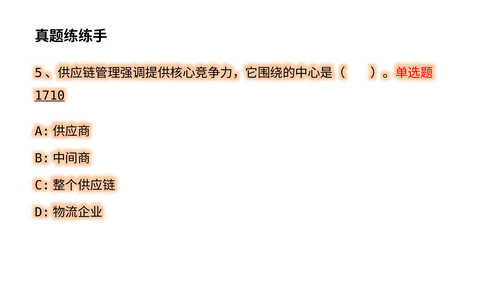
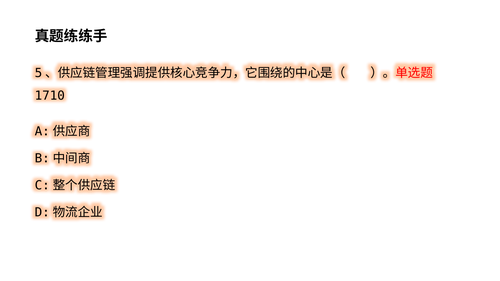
1710 underline: present -> none
